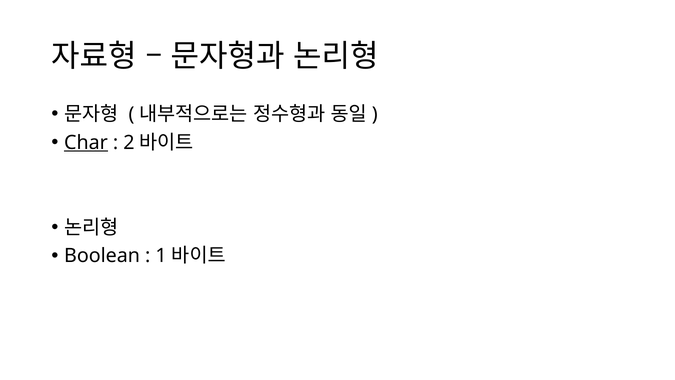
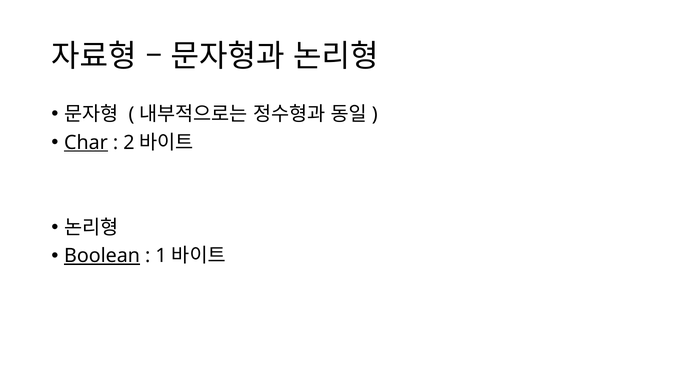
Boolean underline: none -> present
